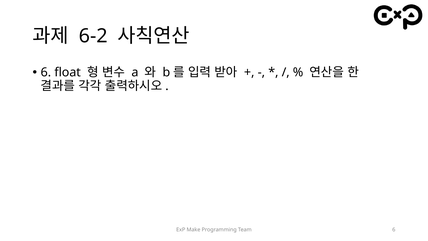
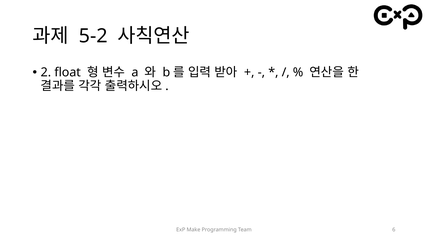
6-2: 6-2 -> 5-2
6 at (46, 72): 6 -> 2
